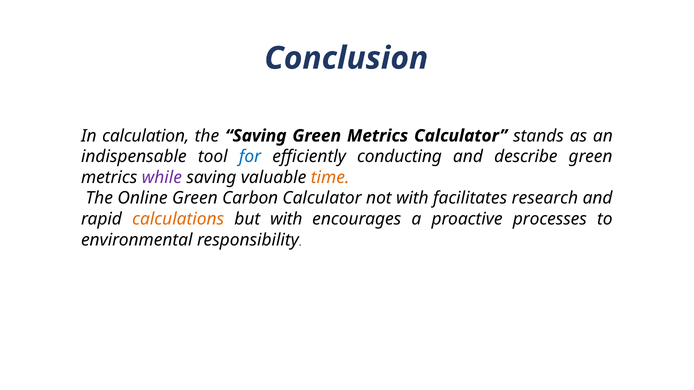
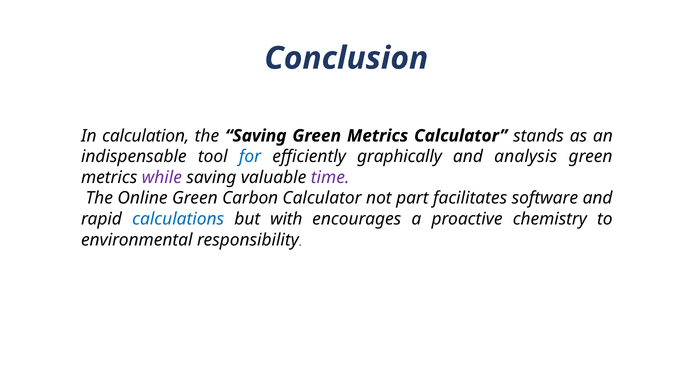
conducting: conducting -> graphically
describe: describe -> analysis
time colour: orange -> purple
not with: with -> part
research: research -> software
calculations colour: orange -> blue
processes: processes -> chemistry
